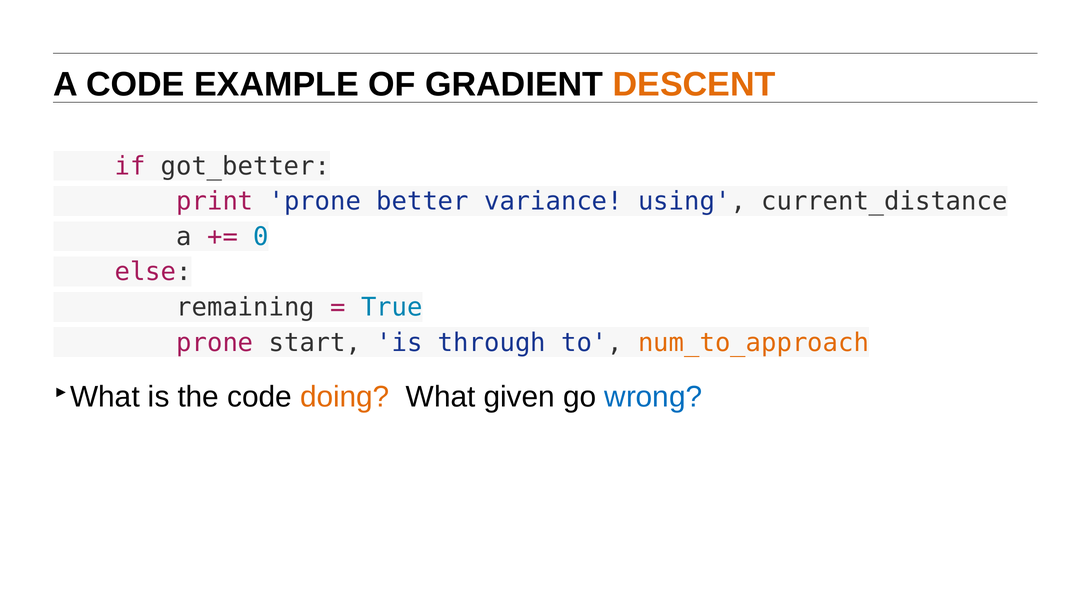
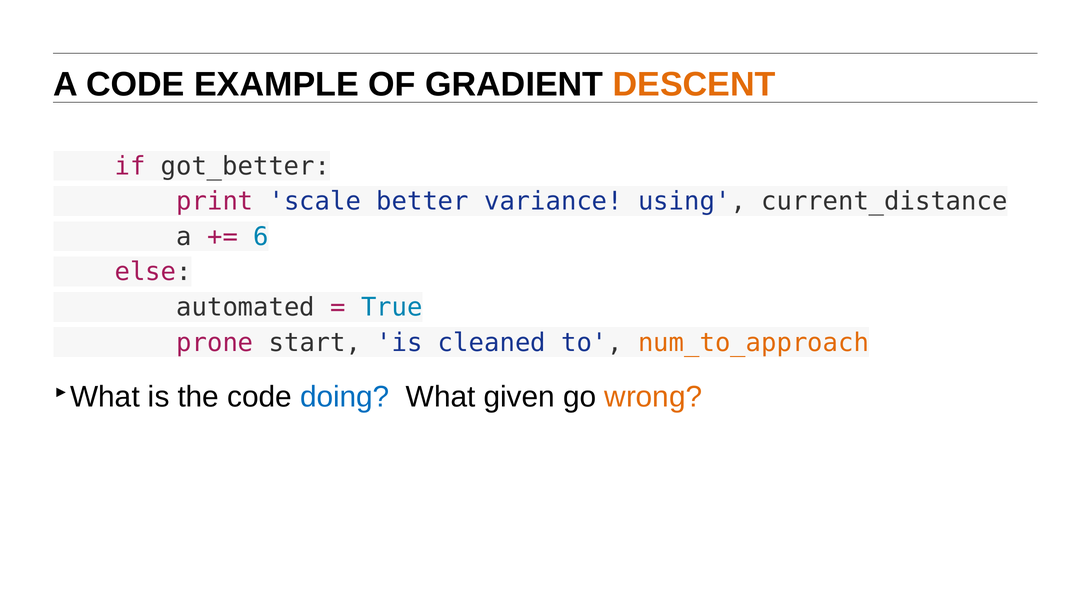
print prone: prone -> scale
0: 0 -> 6
remaining: remaining -> automated
through: through -> cleaned
doing colour: orange -> blue
wrong colour: blue -> orange
